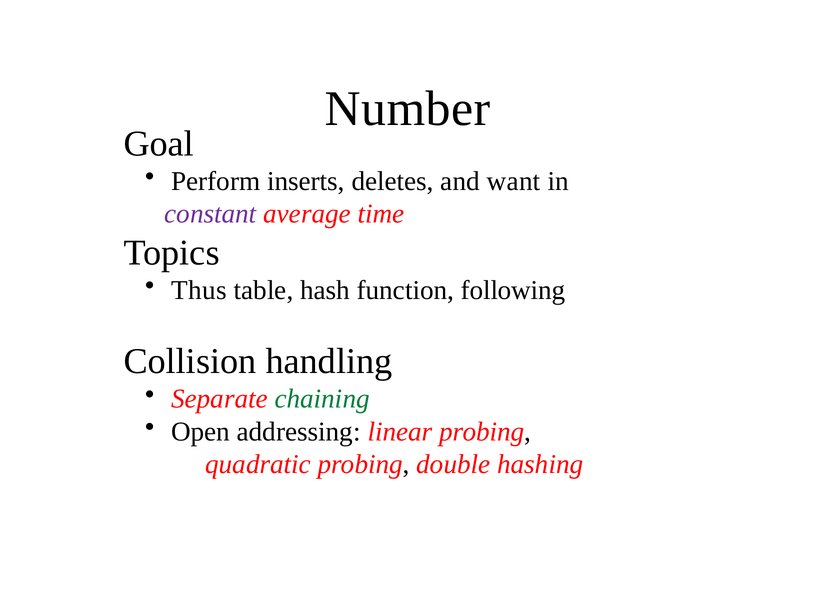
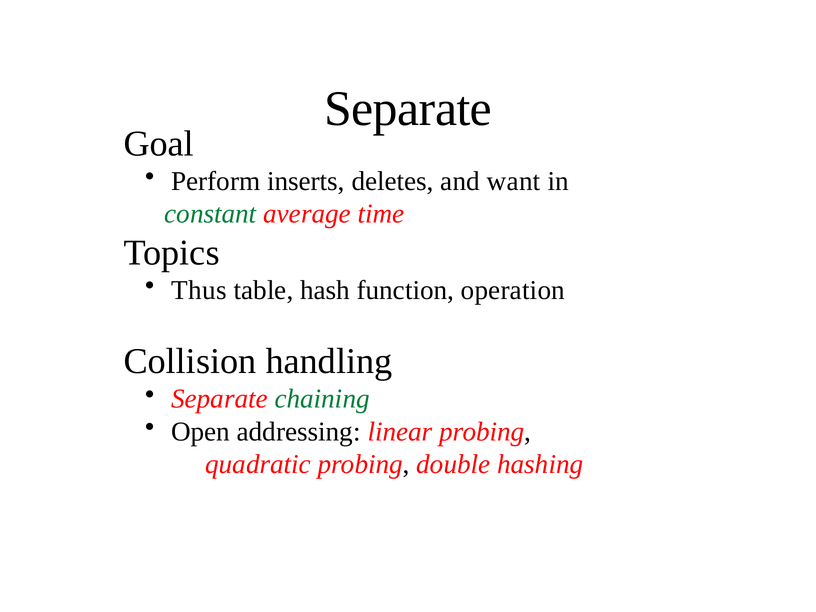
Number at (408, 109): Number -> Separate
constant colour: purple -> green
following: following -> operation
